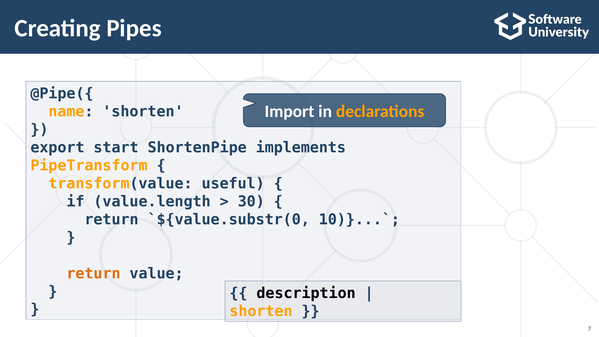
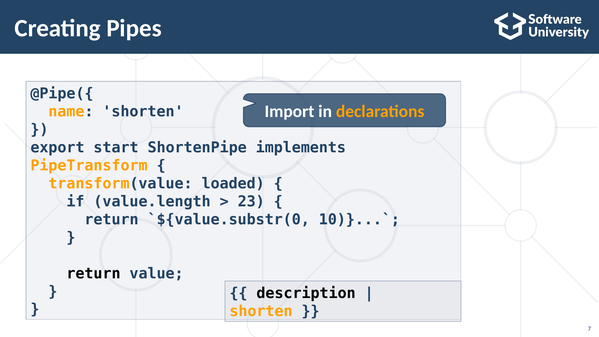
useful: useful -> loaded
30: 30 -> 23
return at (93, 273) colour: orange -> black
